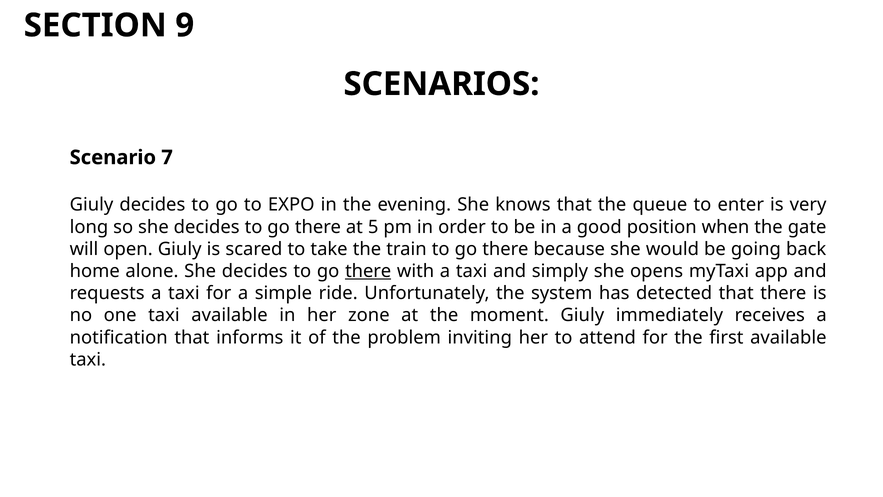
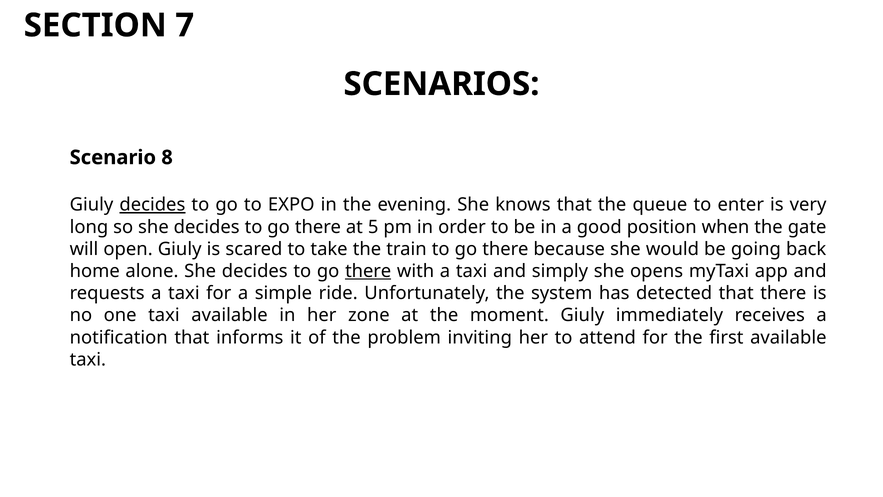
9: 9 -> 7
7: 7 -> 8
decides at (152, 205) underline: none -> present
